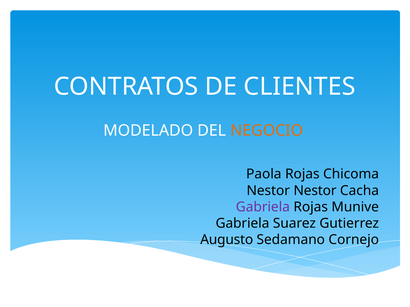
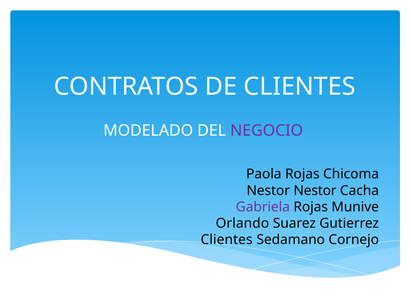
NEGOCIO colour: orange -> purple
Gabriela at (243, 224): Gabriela -> Orlando
Augusto at (227, 240): Augusto -> Clientes
